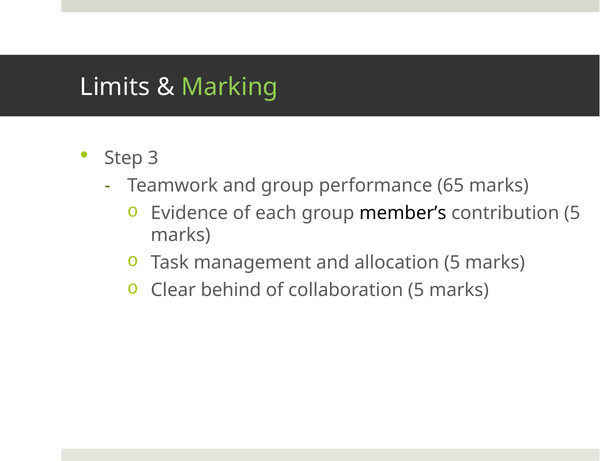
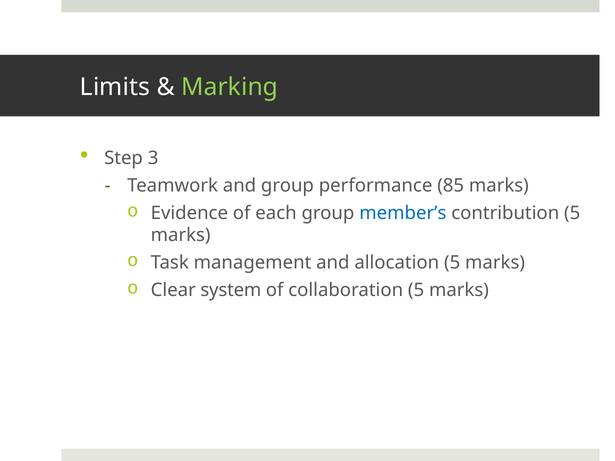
65: 65 -> 85
member’s colour: black -> blue
behind: behind -> system
